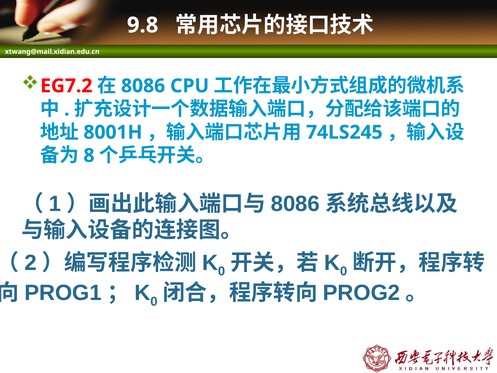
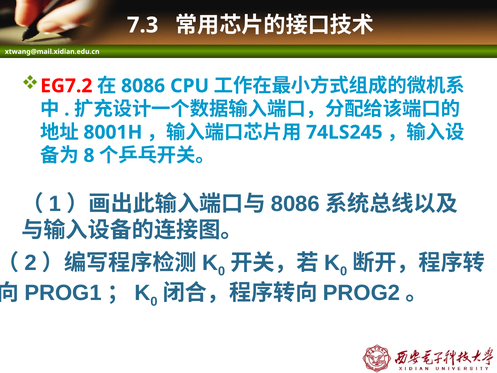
9.8: 9.8 -> 7.3
